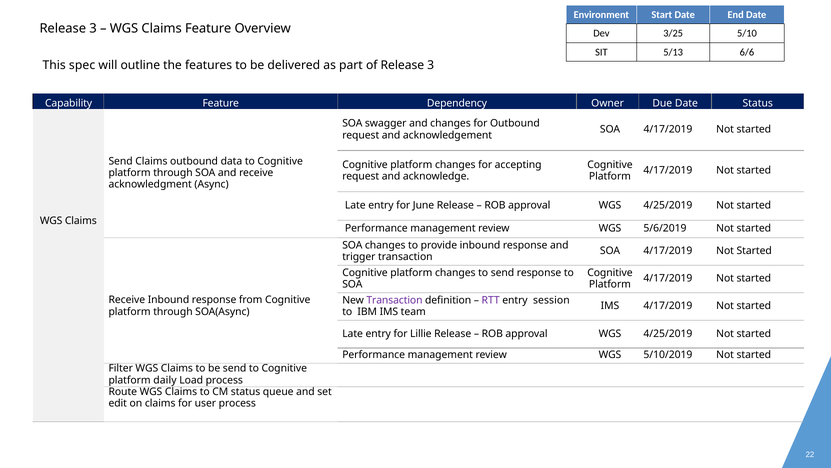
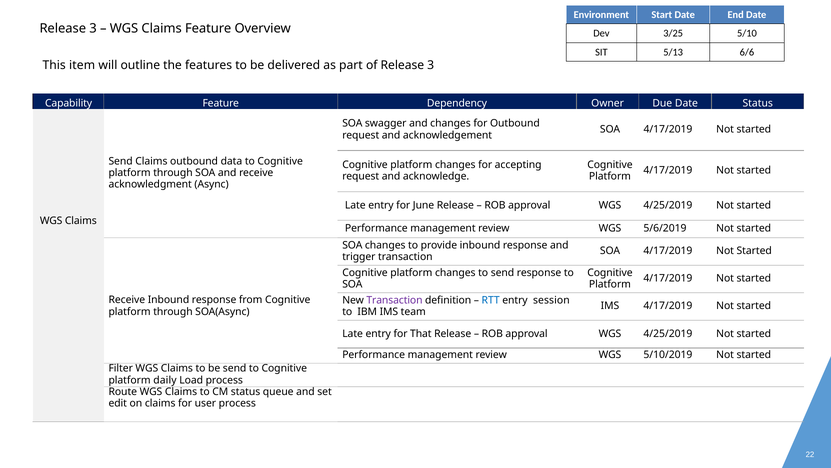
spec: spec -> item
RTT colour: purple -> blue
Lillie: Lillie -> That
